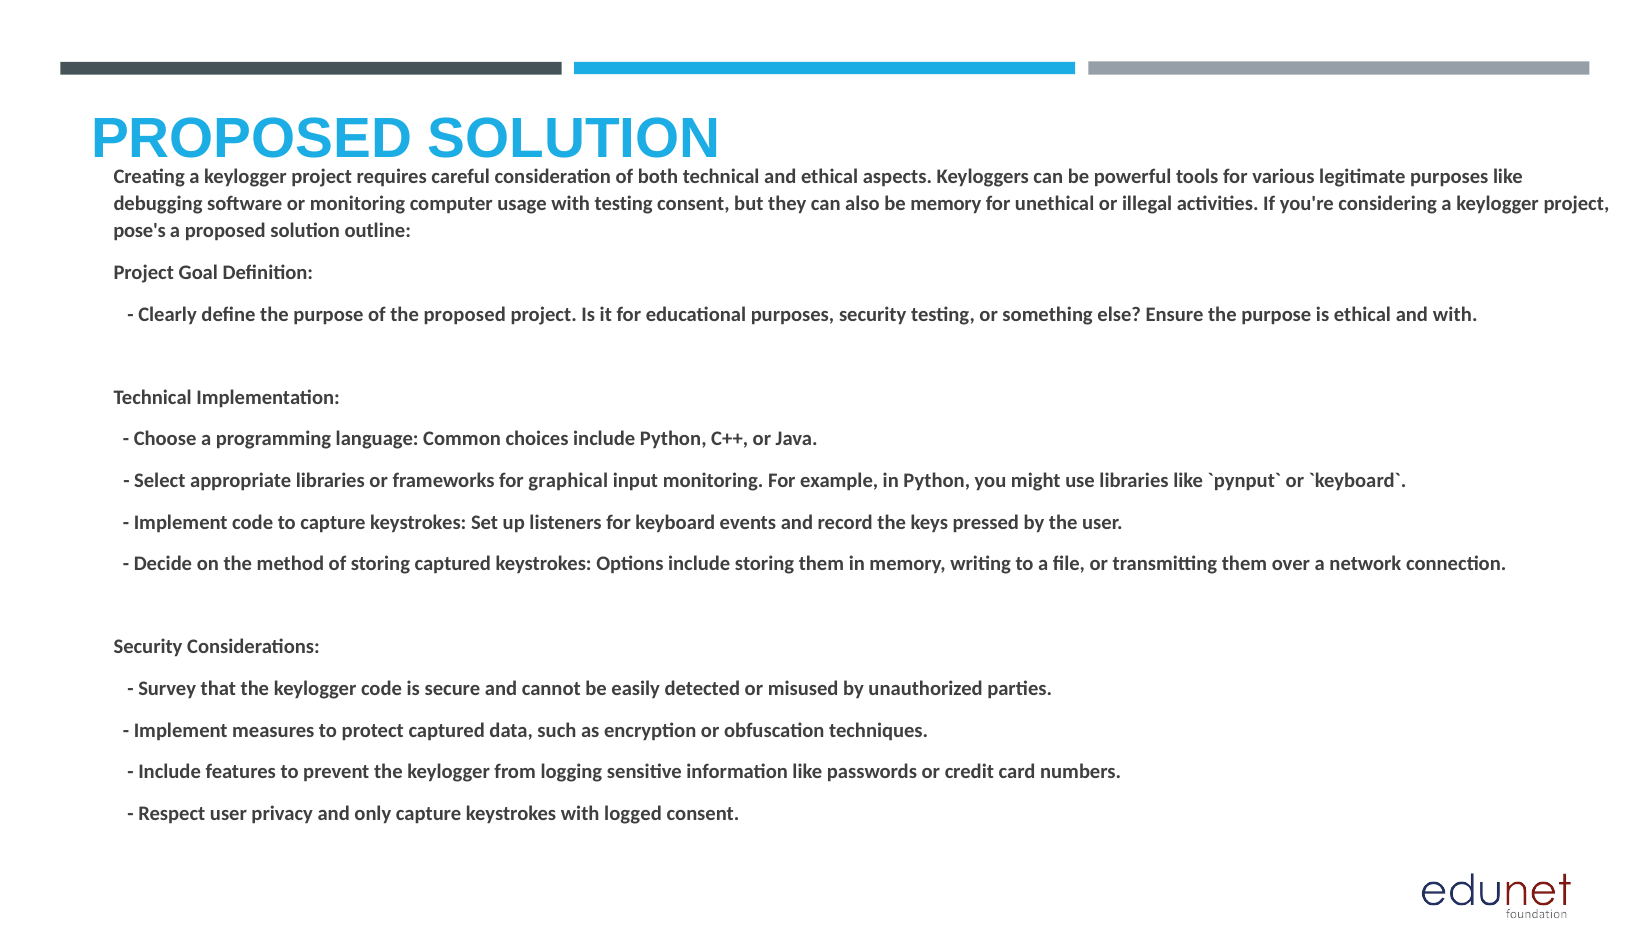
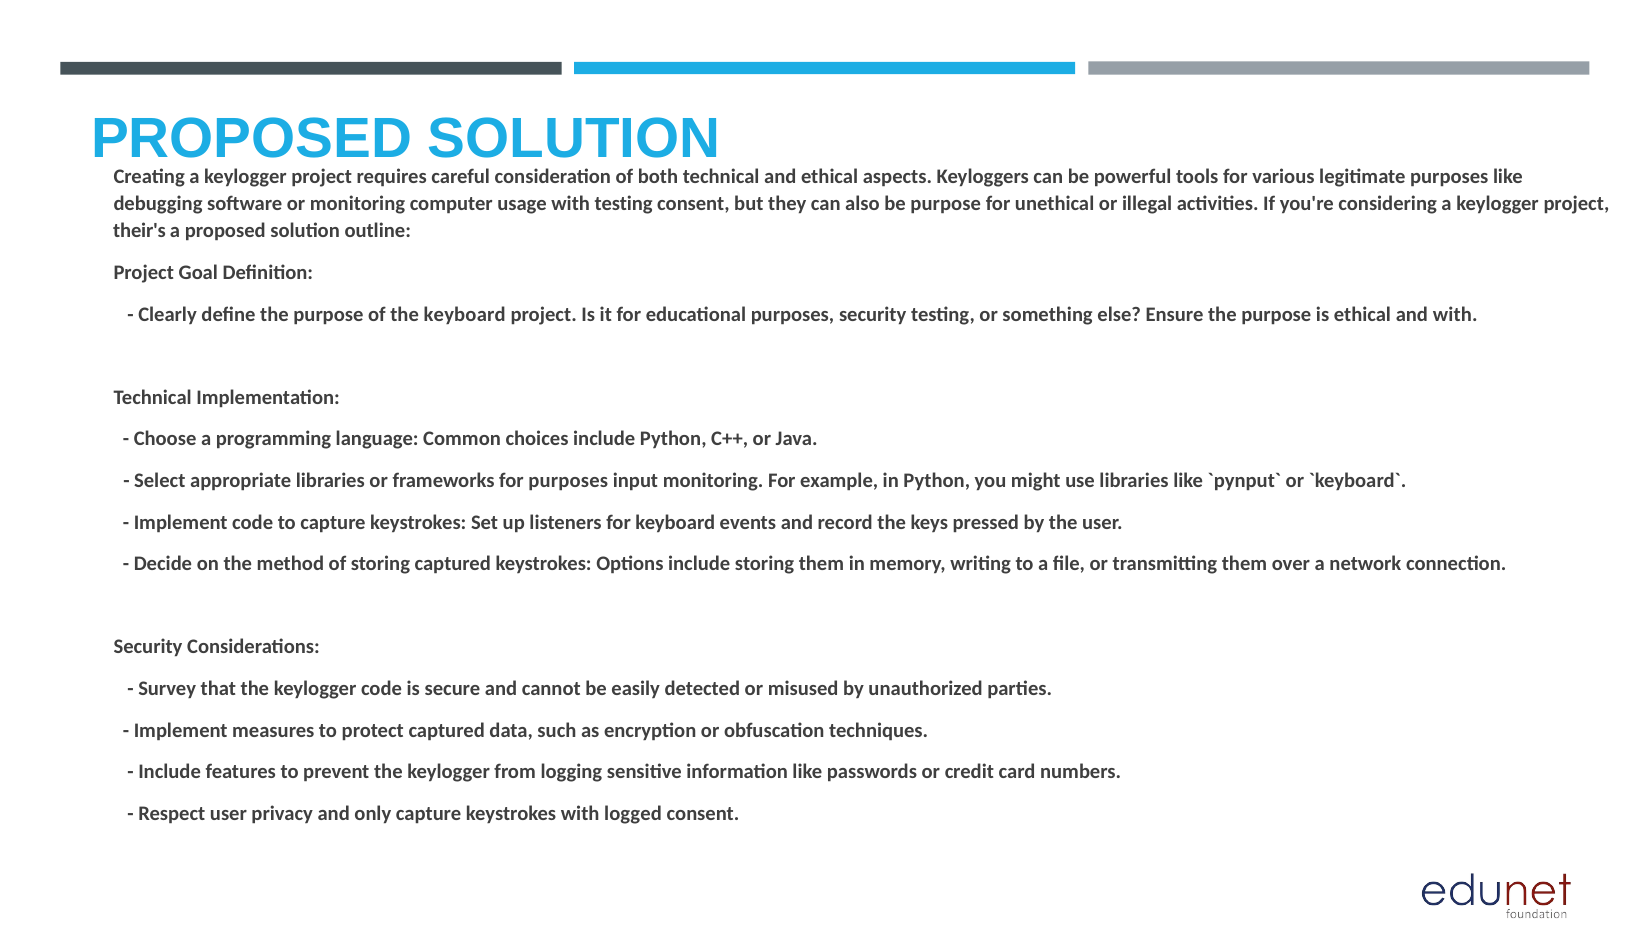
be memory: memory -> purpose
pose's: pose's -> their's
the proposed: proposed -> keyboard
for graphical: graphical -> purposes
